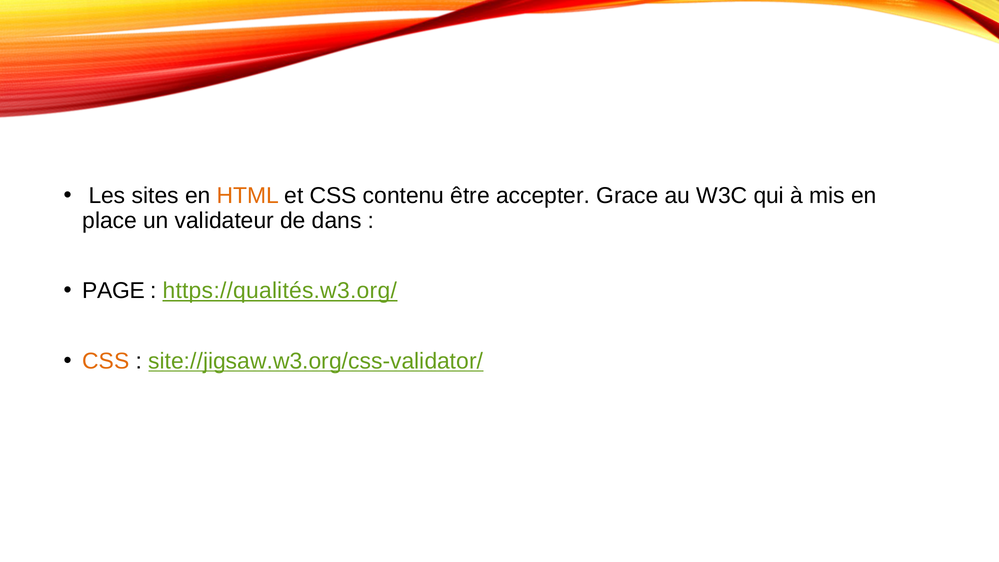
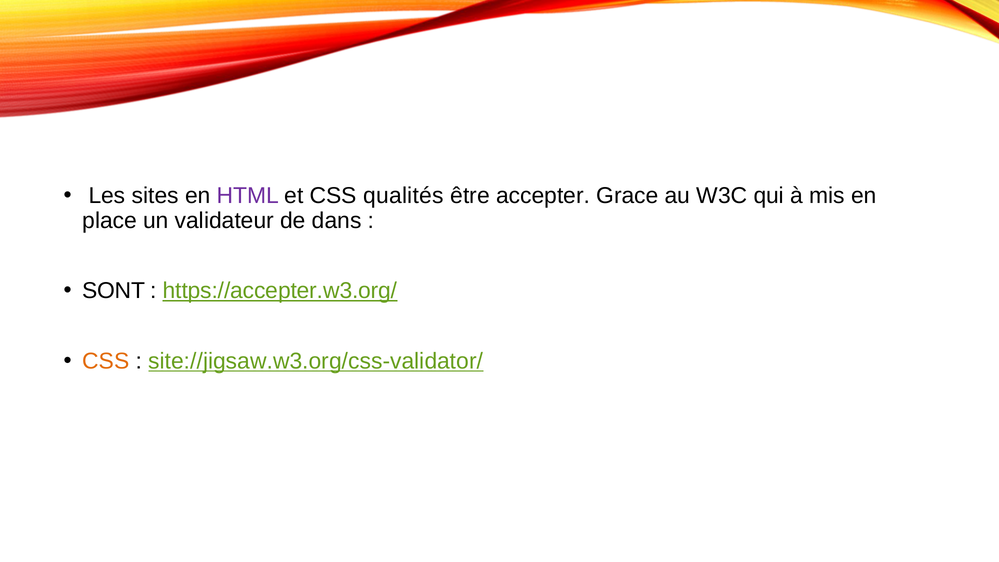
HTML colour: orange -> purple
contenu: contenu -> qualités
PAGE: PAGE -> SONT
https://qualités.w3.org/: https://qualités.w3.org/ -> https://accepter.w3.org/
